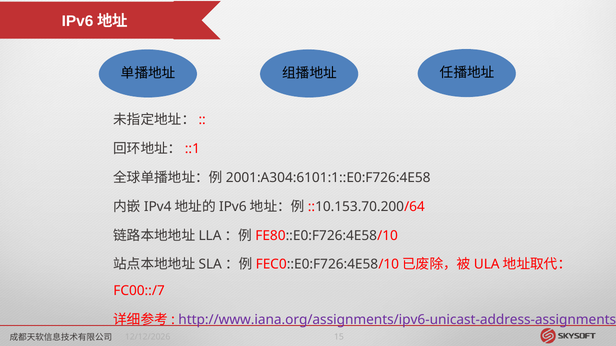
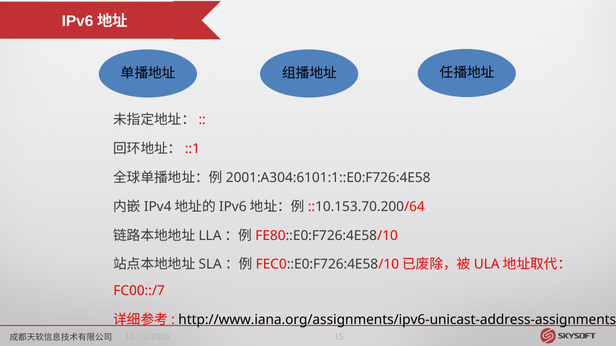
http://www.iana.org/assignments/ipv6-unicast-address-assignments colour: purple -> black
